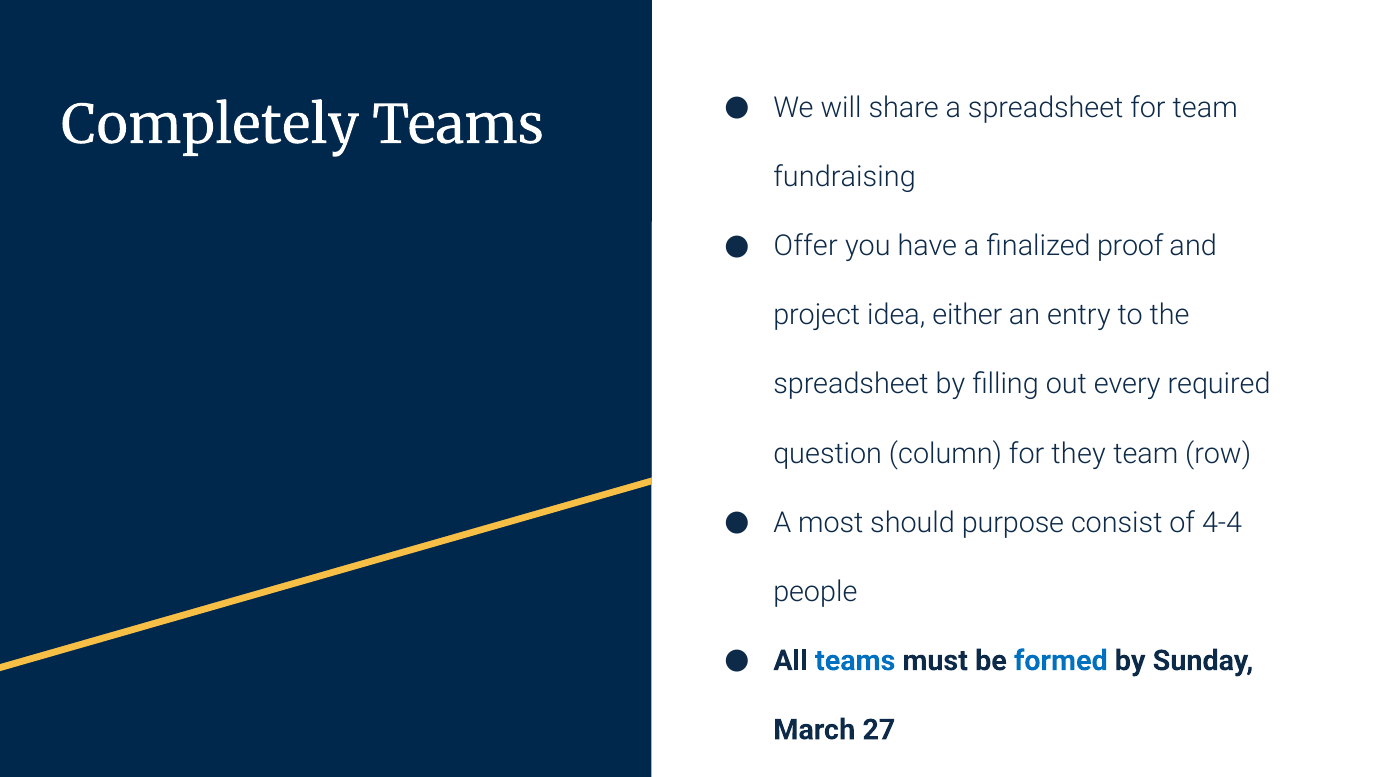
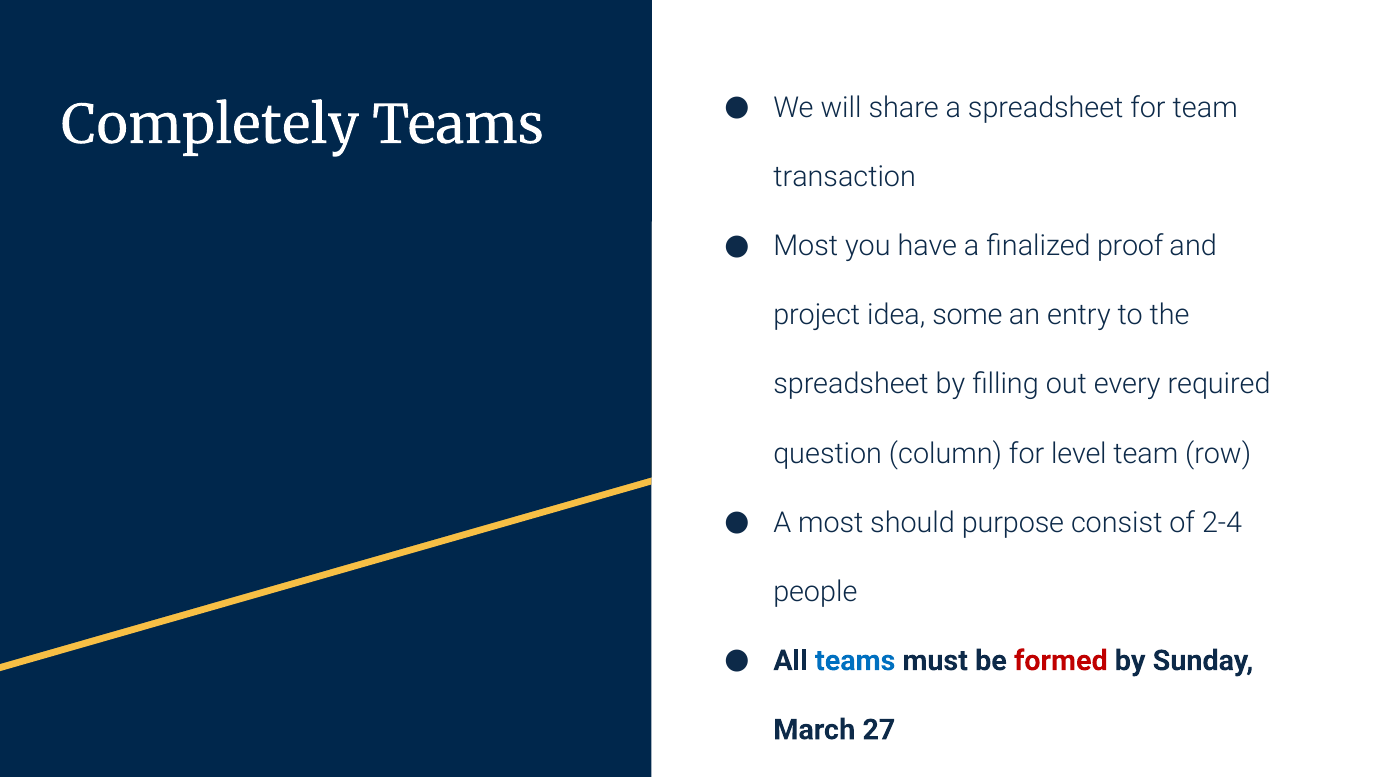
fundraising: fundraising -> transaction
Offer at (806, 246): Offer -> Most
either: either -> some
they: they -> level
4-4: 4-4 -> 2-4
formed colour: blue -> red
